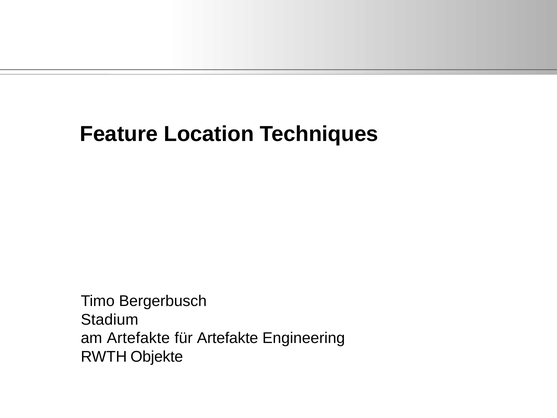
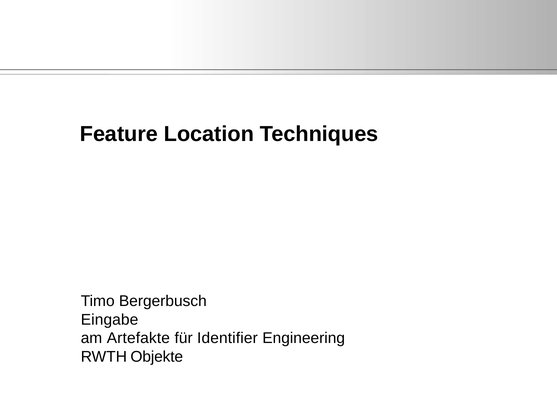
Stadium: Stadium -> Eingabe
für Artefakte: Artefakte -> Identifier
